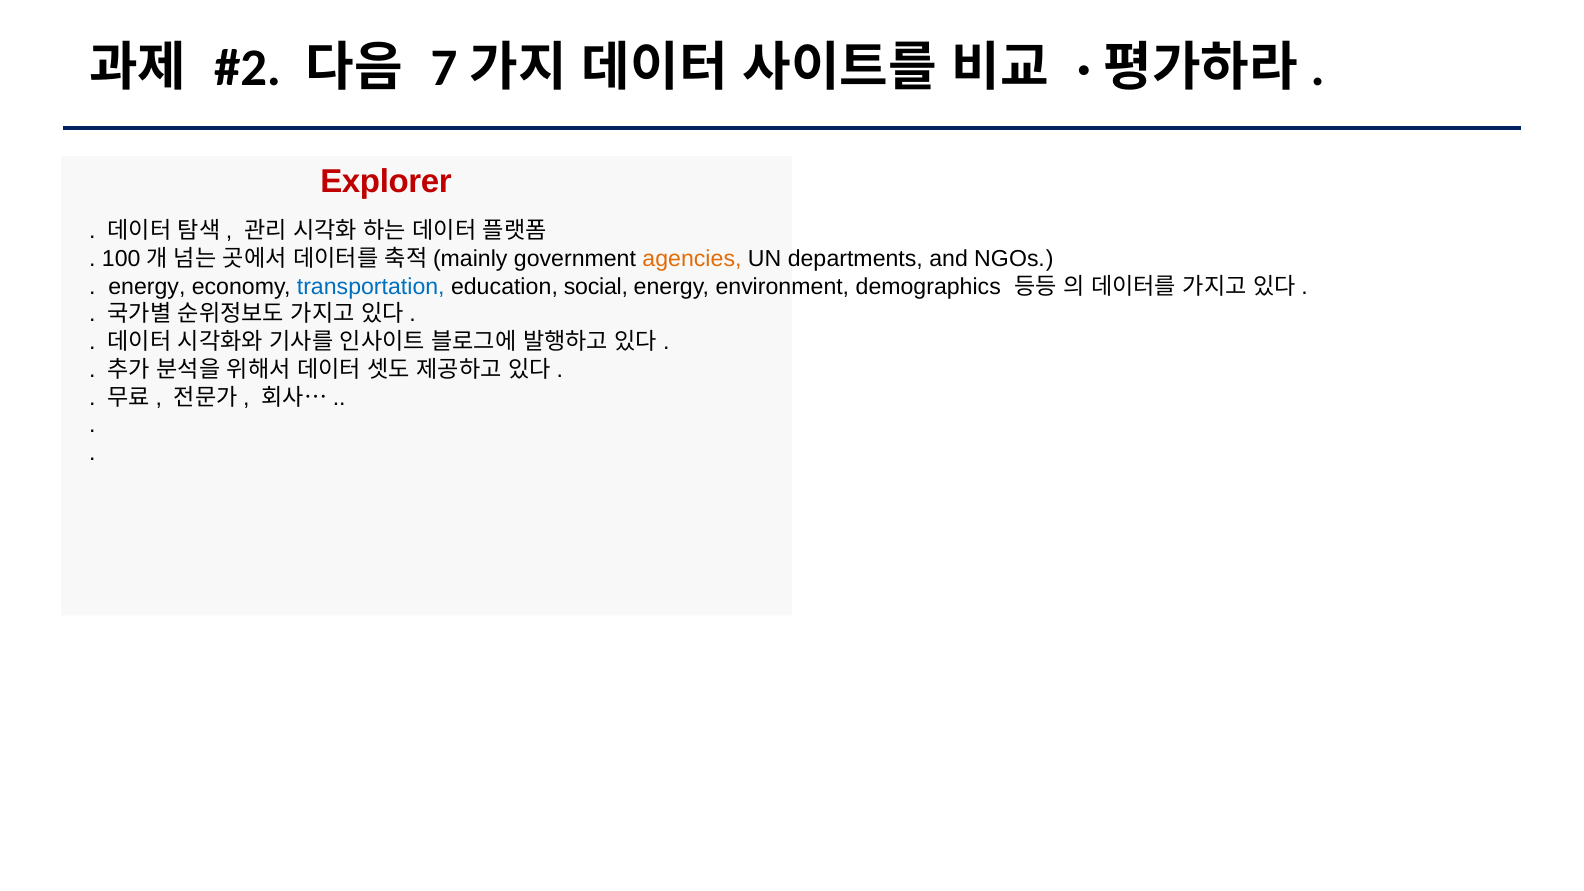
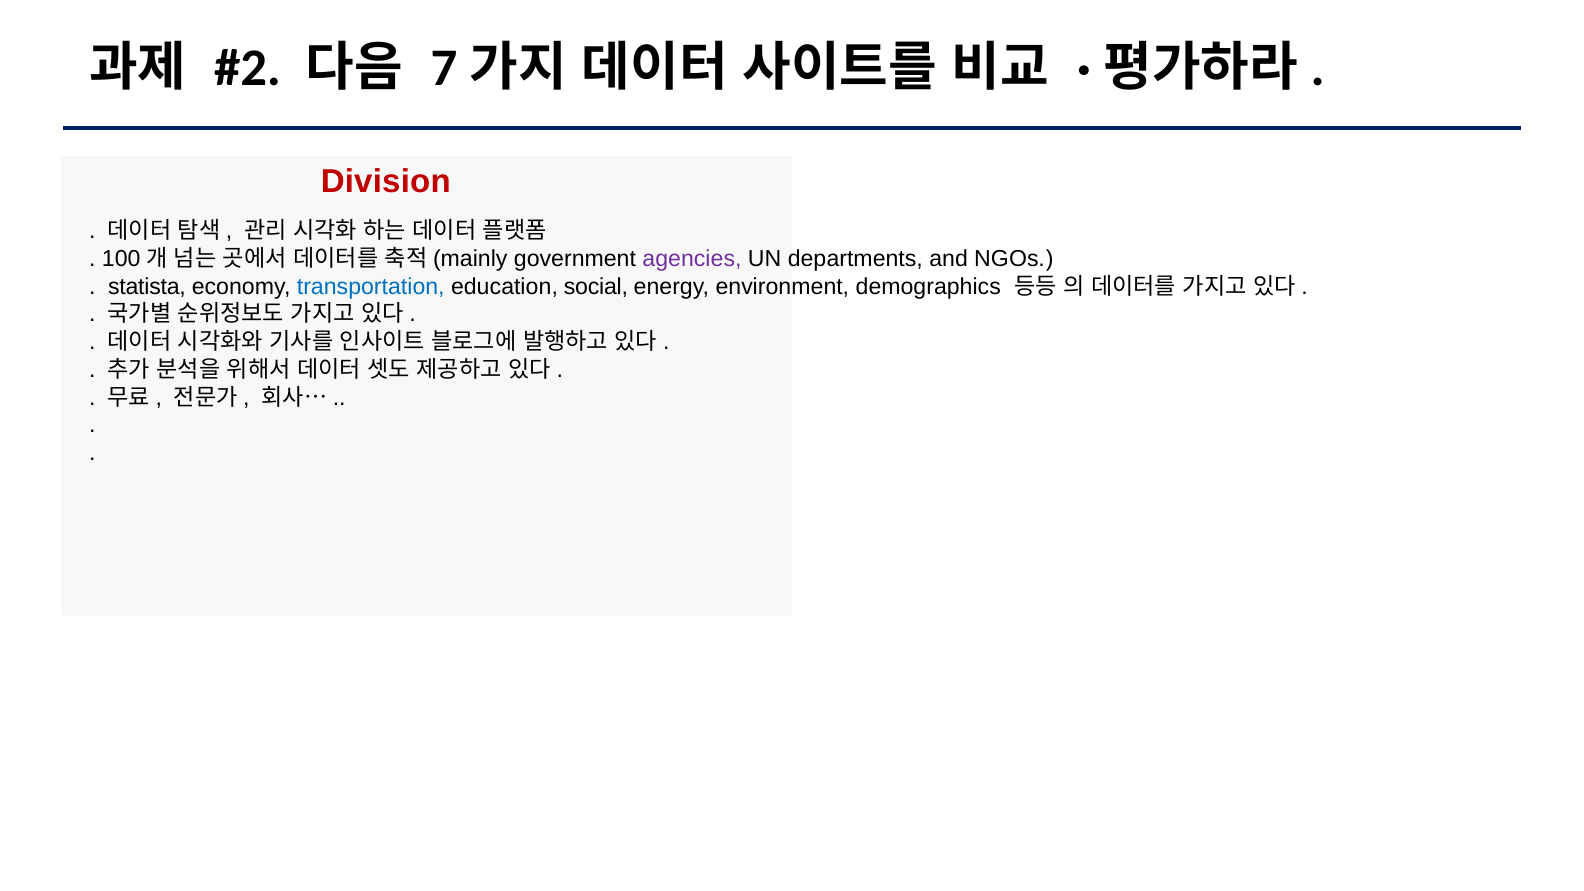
Explorer: Explorer -> Division
agencies colour: orange -> purple
energy at (147, 286): energy -> statista
